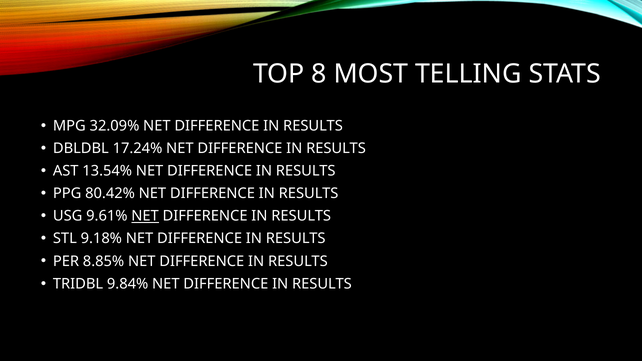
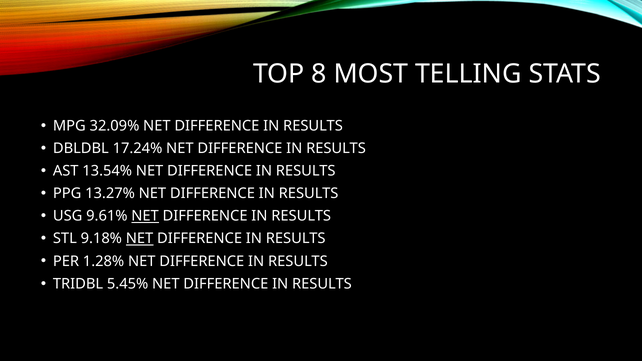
80.42%: 80.42% -> 13.27%
NET at (140, 239) underline: none -> present
8.85%: 8.85% -> 1.28%
9.84%: 9.84% -> 5.45%
